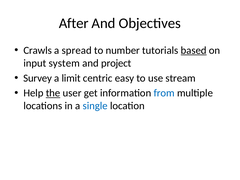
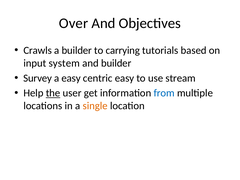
After: After -> Over
a spread: spread -> builder
number: number -> carrying
based underline: present -> none
and project: project -> builder
a limit: limit -> easy
single colour: blue -> orange
